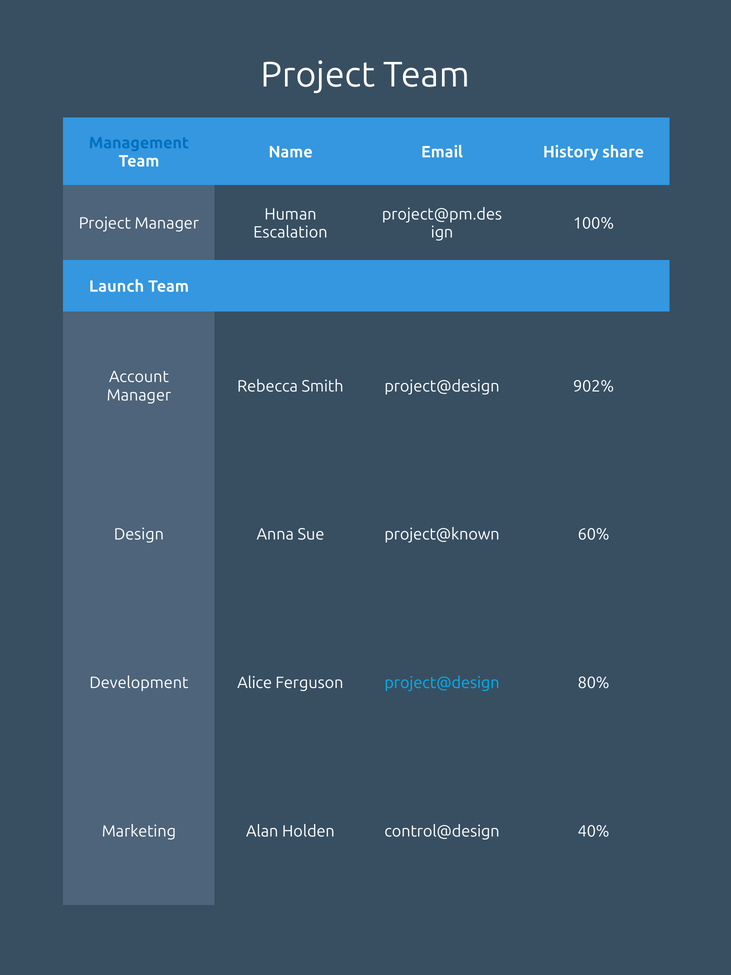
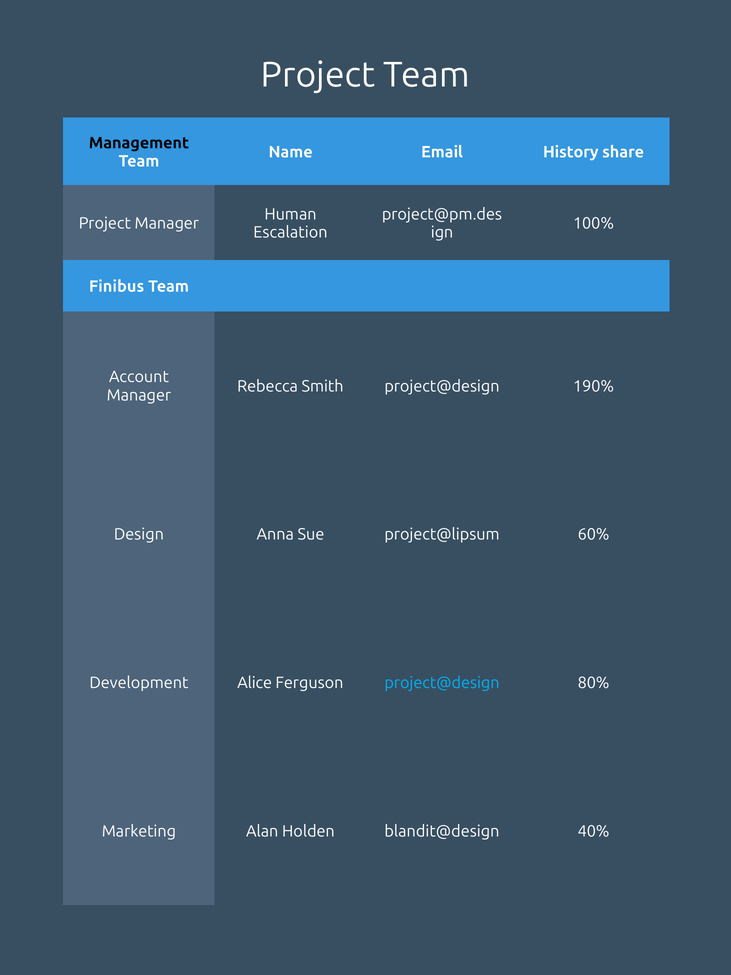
Management colour: blue -> black
Launch: Launch -> Finibus
902%: 902% -> 190%
project@known: project@known -> project@lipsum
control@design: control@design -> blandit@design
